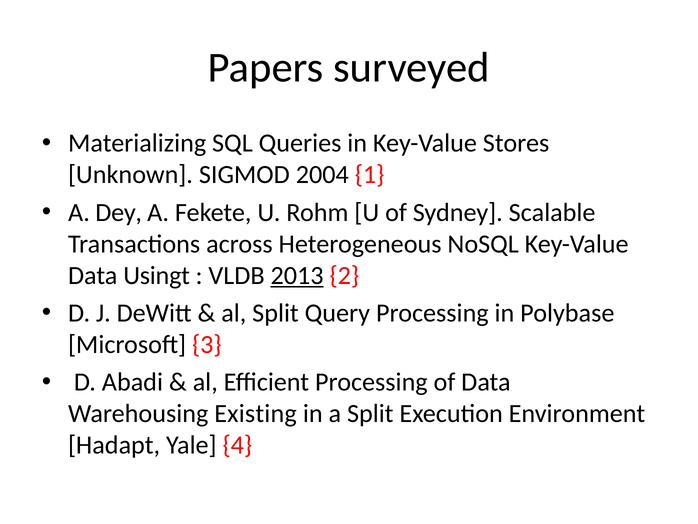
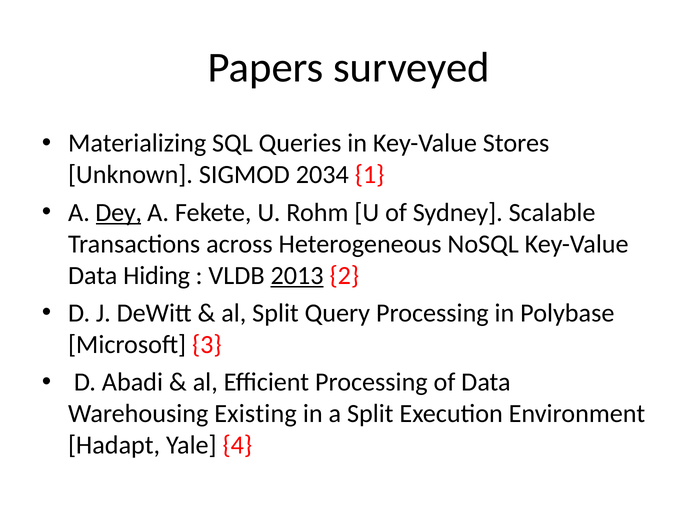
2004: 2004 -> 2034
Dey underline: none -> present
Usingt: Usingt -> Hiding
